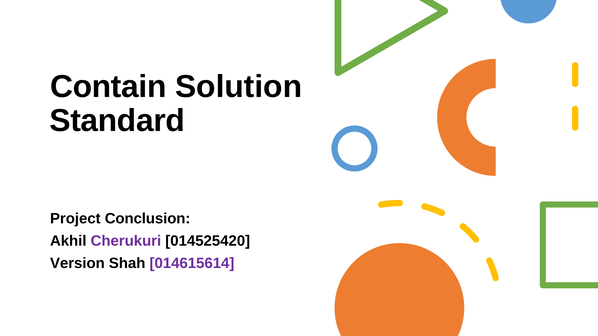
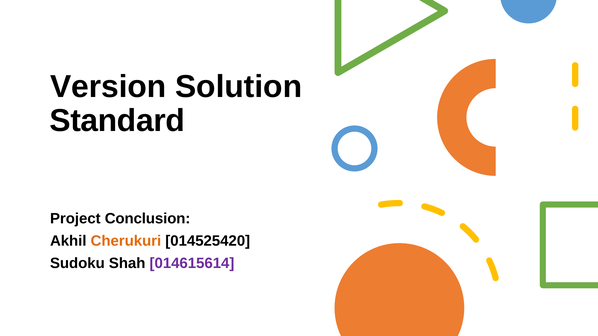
Contain: Contain -> Version
Cherukuri colour: purple -> orange
Version: Version -> Sudoku
